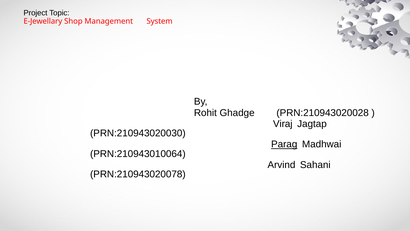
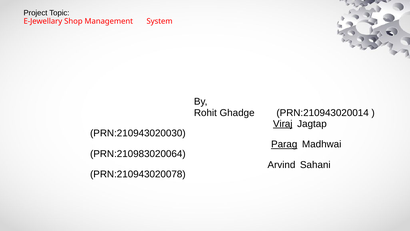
PRN:210943020028: PRN:210943020028 -> PRN:210943020014
Viraj underline: none -> present
PRN:210943010064: PRN:210943010064 -> PRN:210983020064
